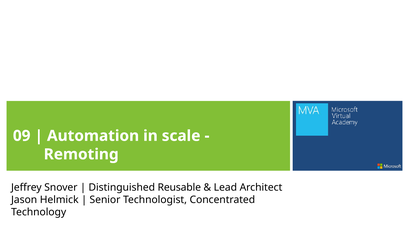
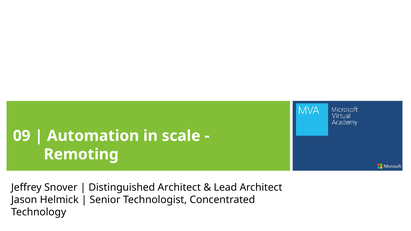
Distinguished Reusable: Reusable -> Architect
